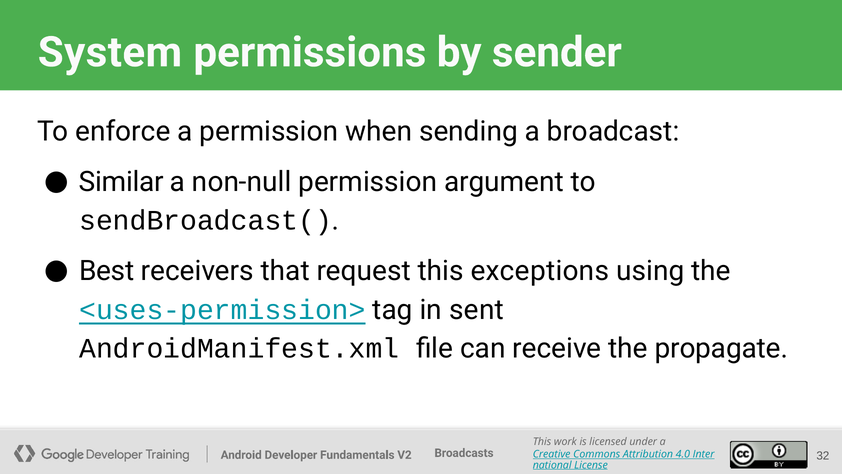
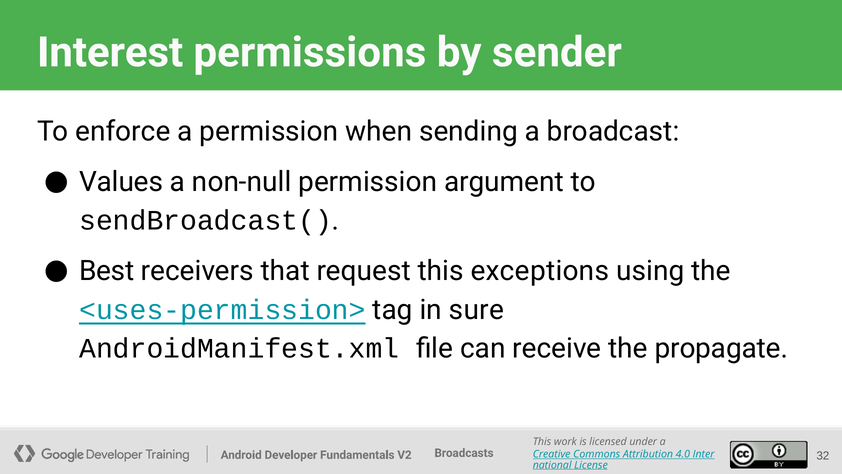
System: System -> Interest
Similar: Similar -> Values
sent: sent -> sure
